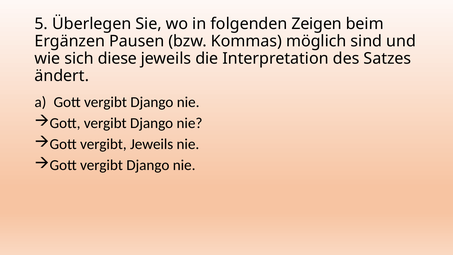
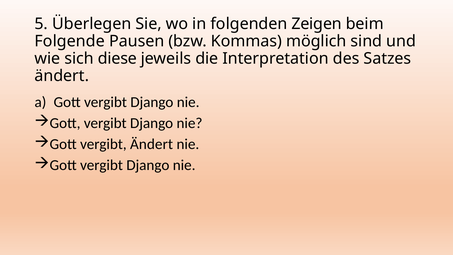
Ergänzen: Ergänzen -> Folgende
vergibt Jeweils: Jeweils -> Ändert
